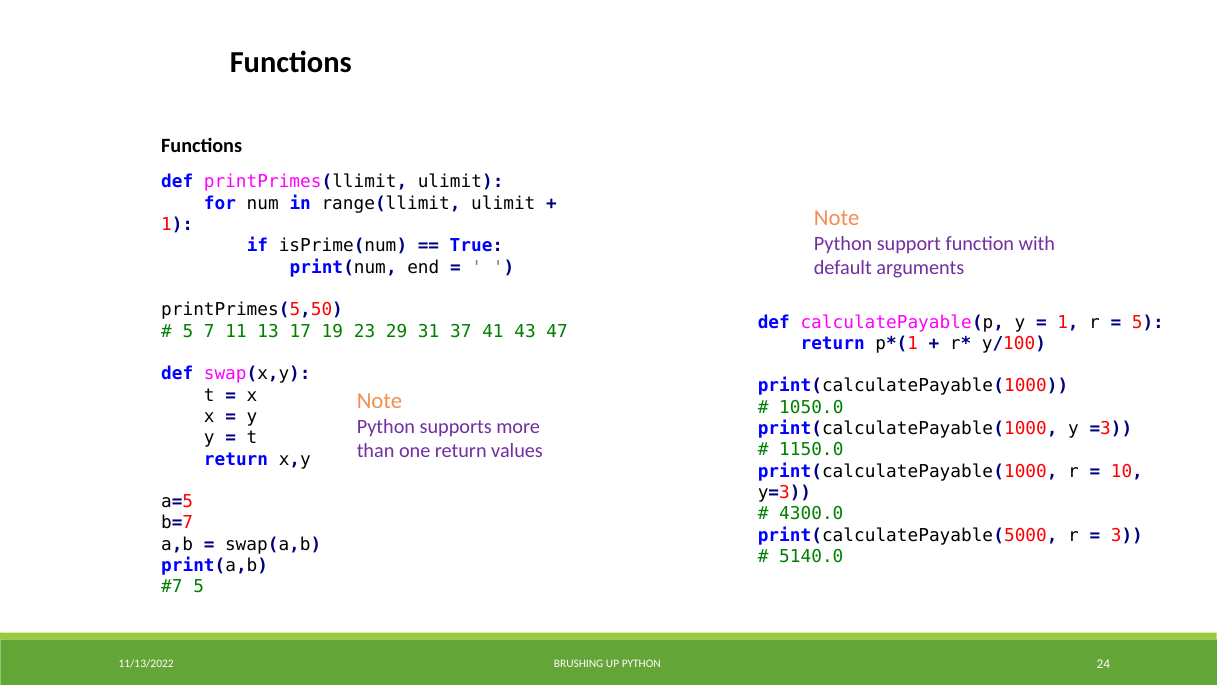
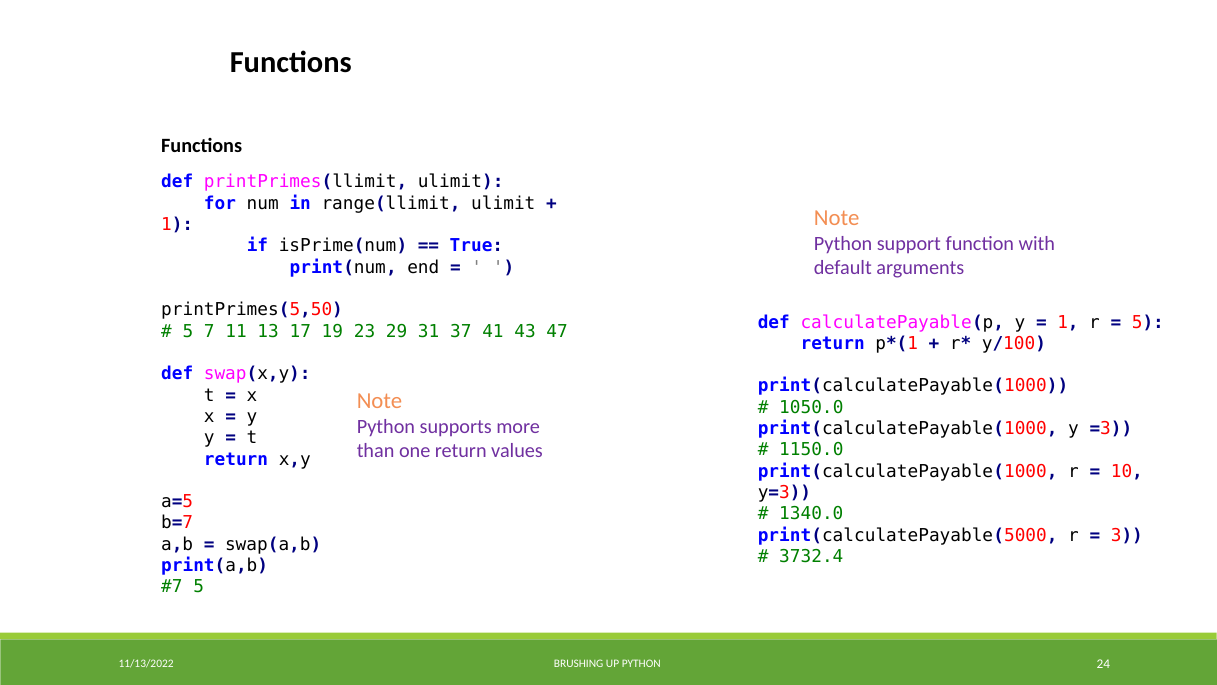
4300.0: 4300.0 -> 1340.0
5140.0: 5140.0 -> 3732.4
